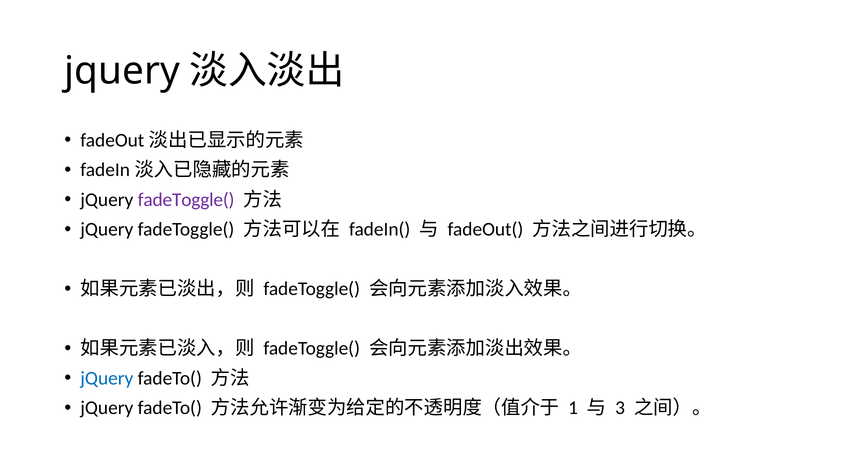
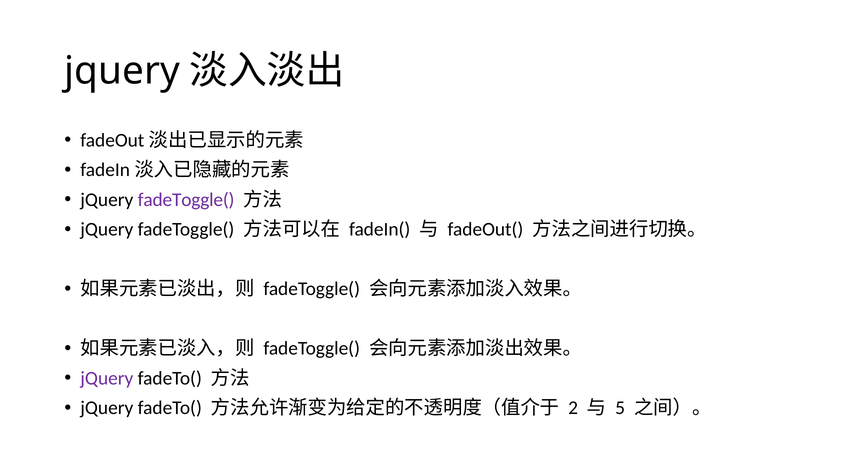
jQuery at (107, 378) colour: blue -> purple
1: 1 -> 2
3: 3 -> 5
